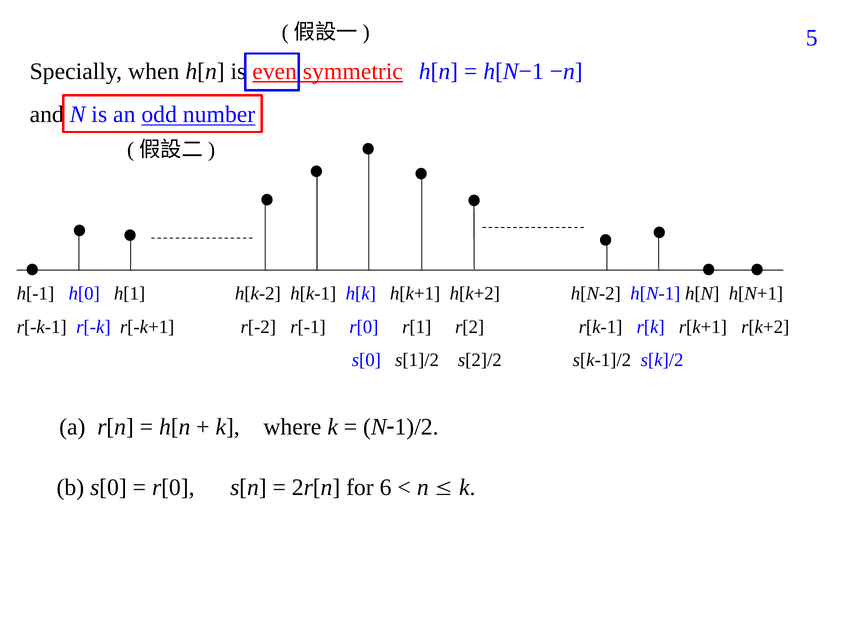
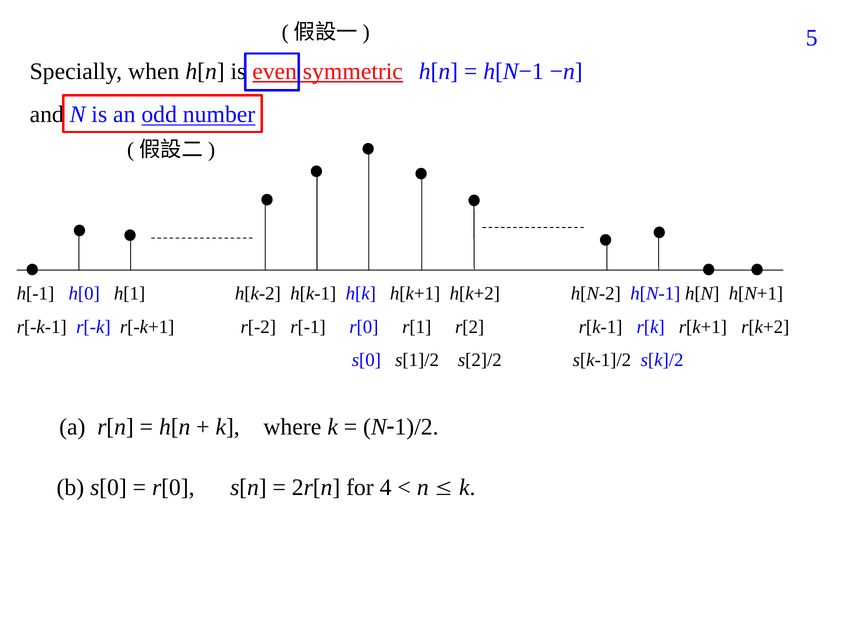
6: 6 -> 4
